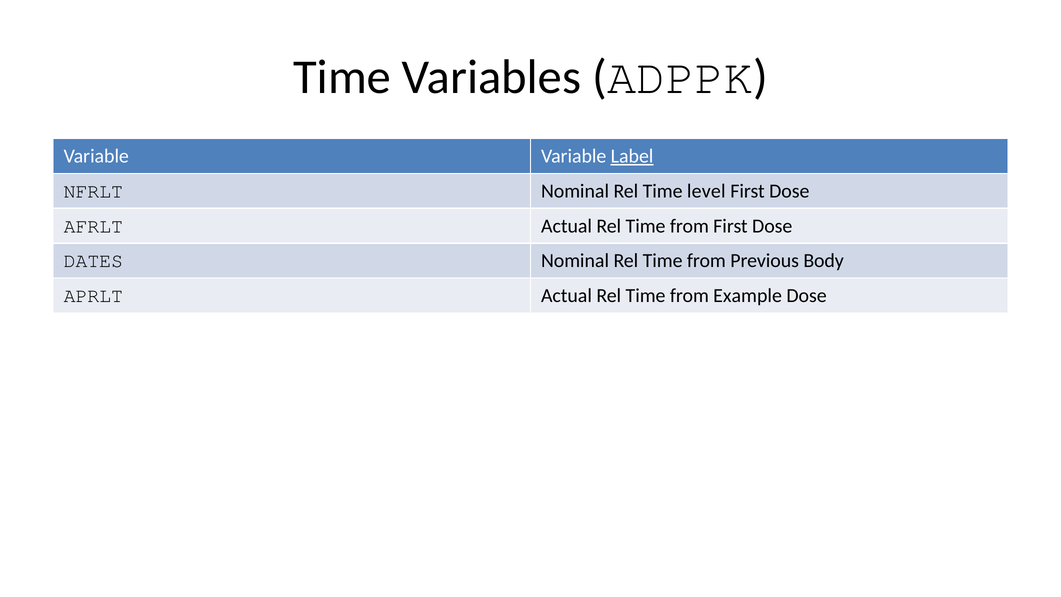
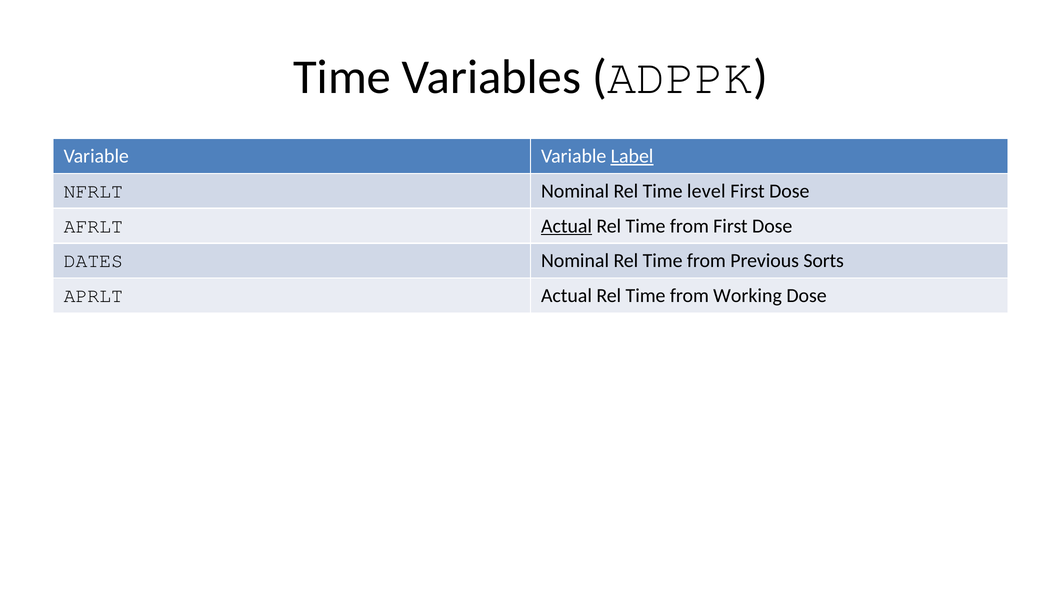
Actual at (567, 226) underline: none -> present
Body: Body -> Sorts
Example: Example -> Working
